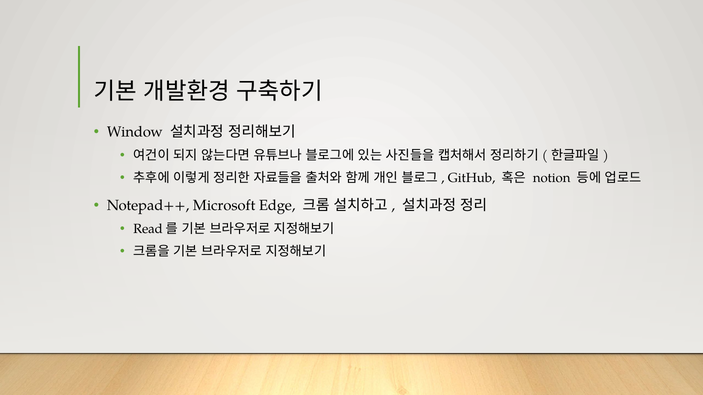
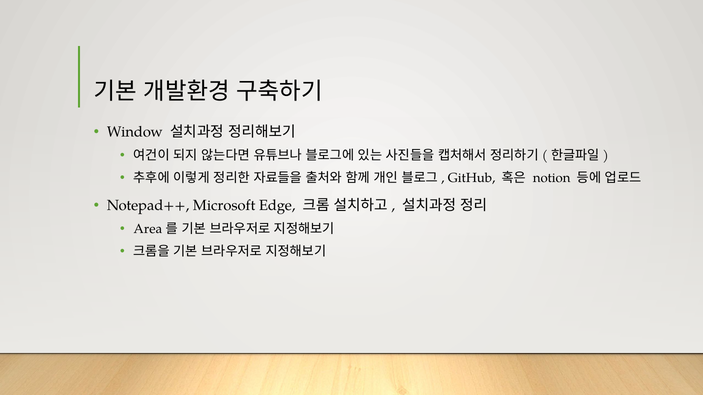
Read: Read -> Area
